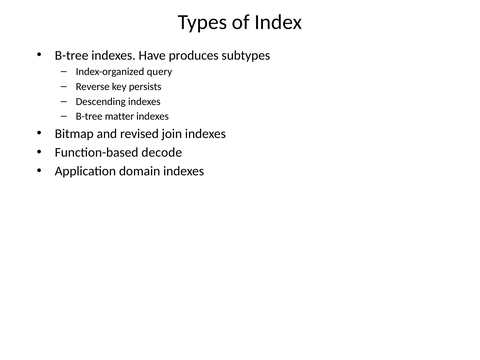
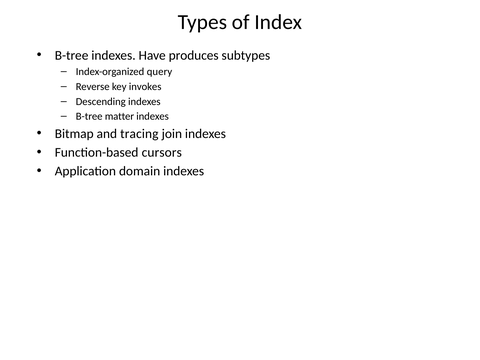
persists: persists -> invokes
revised: revised -> tracing
decode: decode -> cursors
